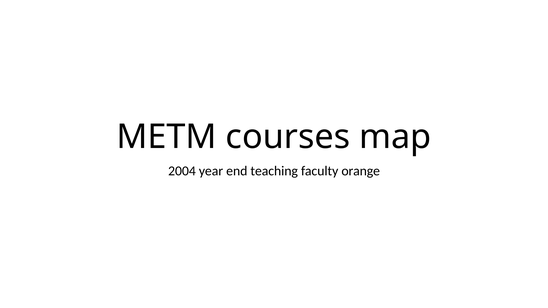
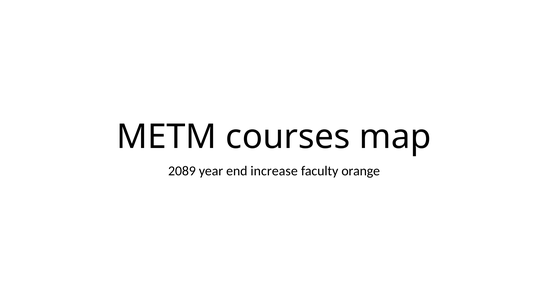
2004: 2004 -> 2089
teaching: teaching -> increase
